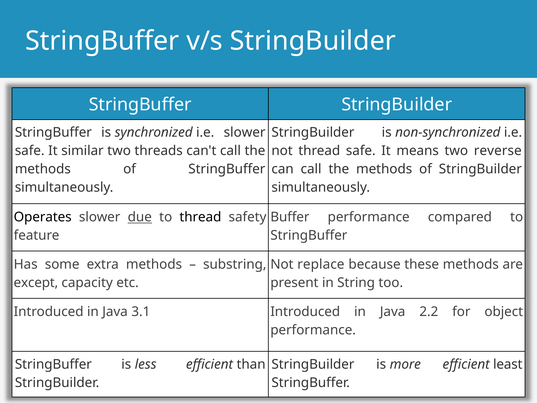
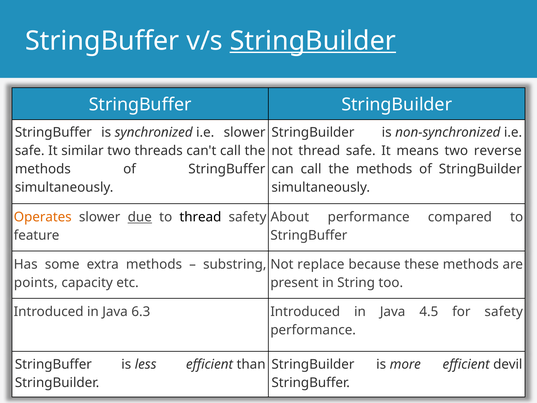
StringBuilder at (313, 41) underline: none -> present
Operates colour: black -> orange
Buffer: Buffer -> About
except: except -> points
3.1: 3.1 -> 6.3
2.2: 2.2 -> 4.5
for object: object -> safety
least: least -> devil
